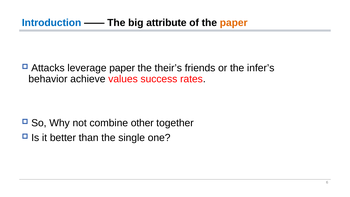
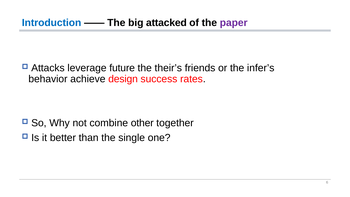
attribute: attribute -> attacked
paper at (234, 23) colour: orange -> purple
leverage paper: paper -> future
values: values -> design
